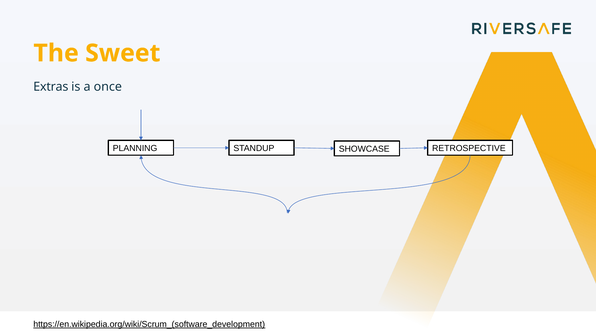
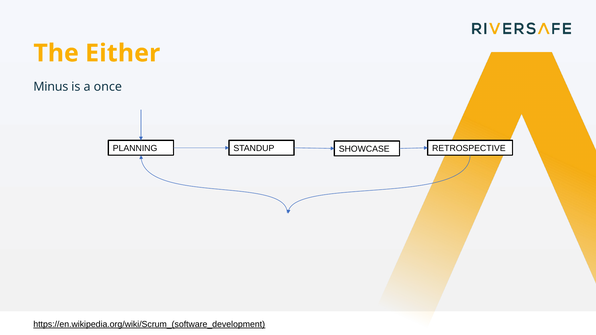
Sweet: Sweet -> Either
Extras: Extras -> Minus
